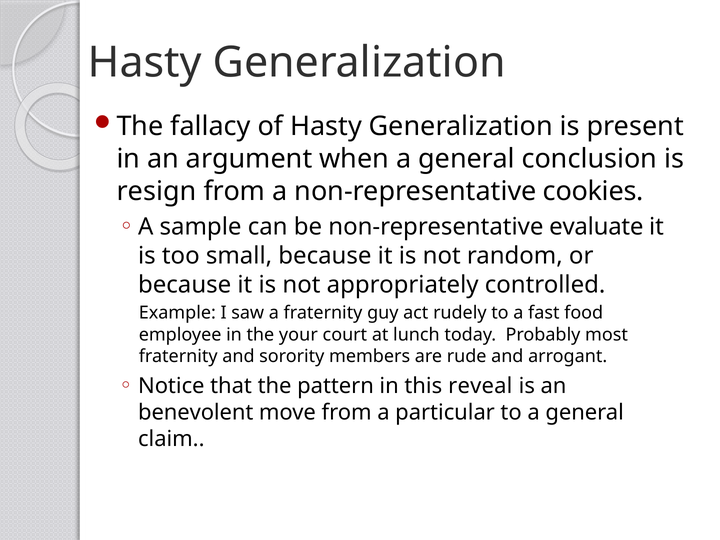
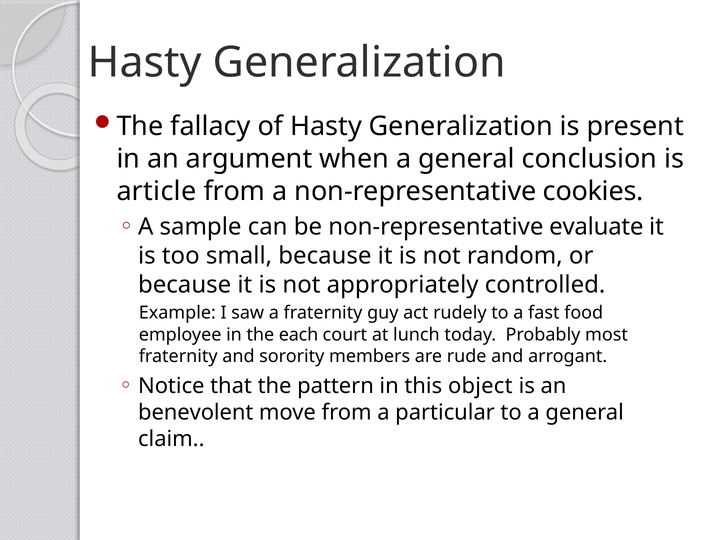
resign: resign -> article
your: your -> each
reveal: reveal -> object
